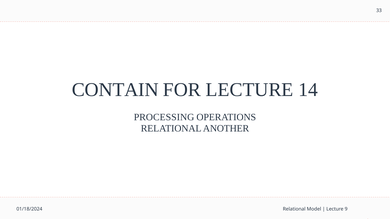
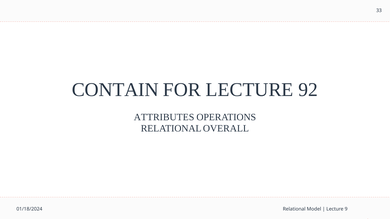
14: 14 -> 92
PROCESSING: PROCESSING -> ATTRIBUTES
ANOTHER: ANOTHER -> OVERALL
